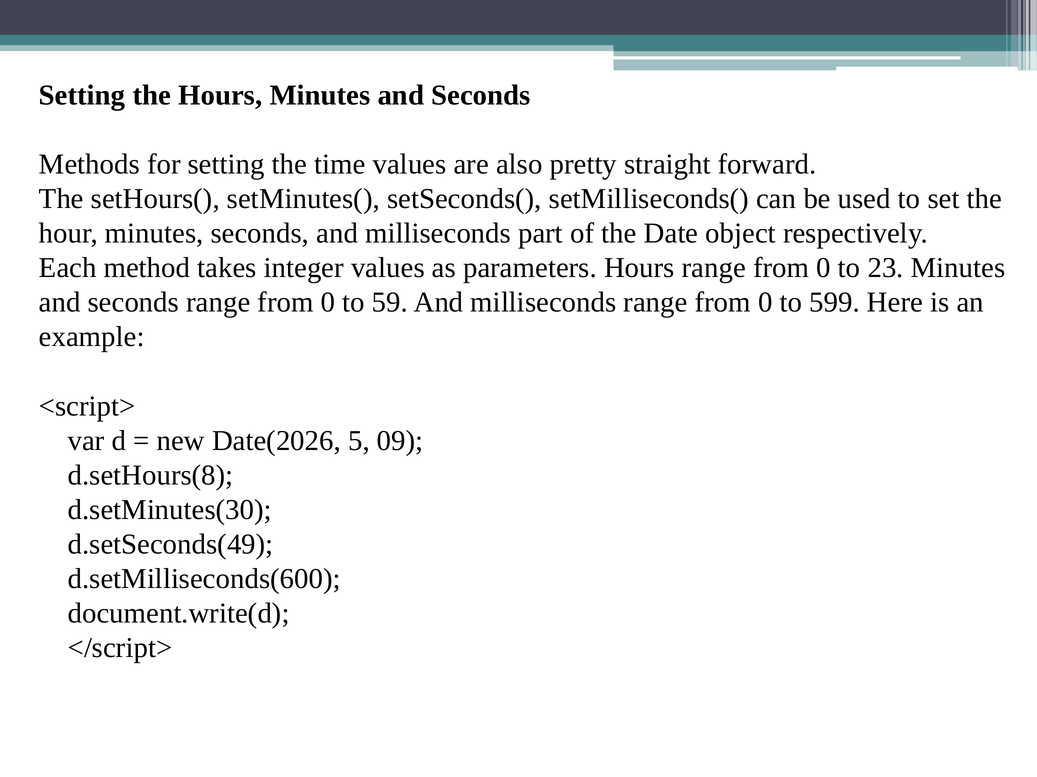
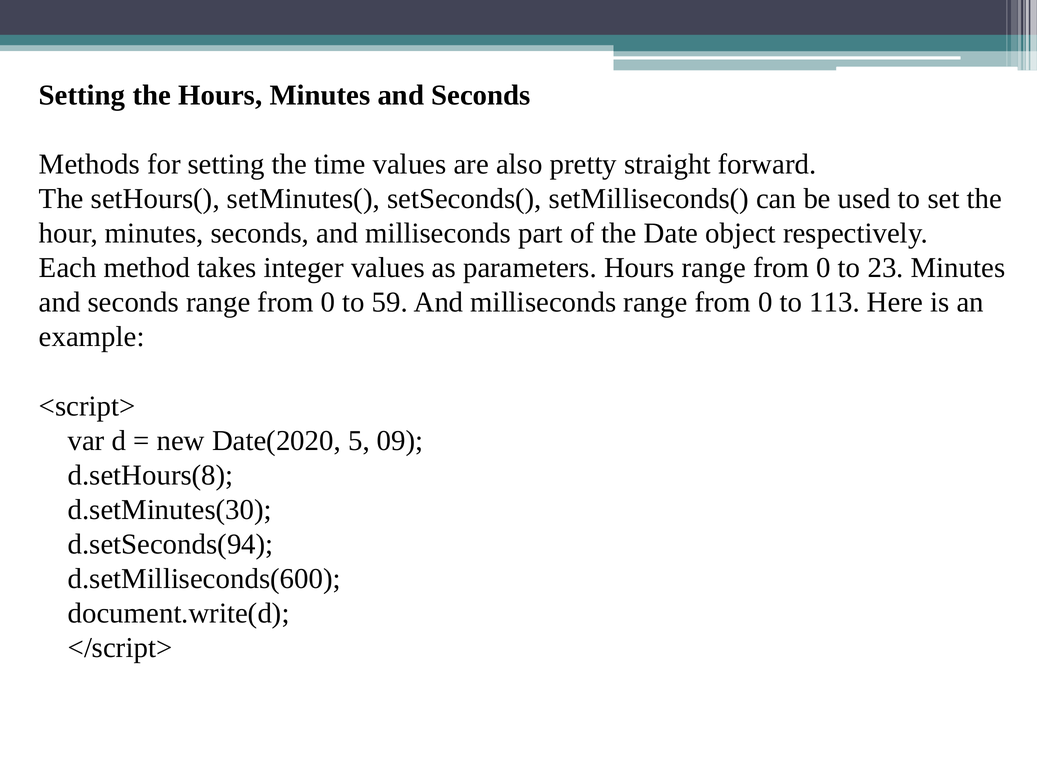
599: 599 -> 113
Date(2026: Date(2026 -> Date(2020
d.setSeconds(49: d.setSeconds(49 -> d.setSeconds(94
